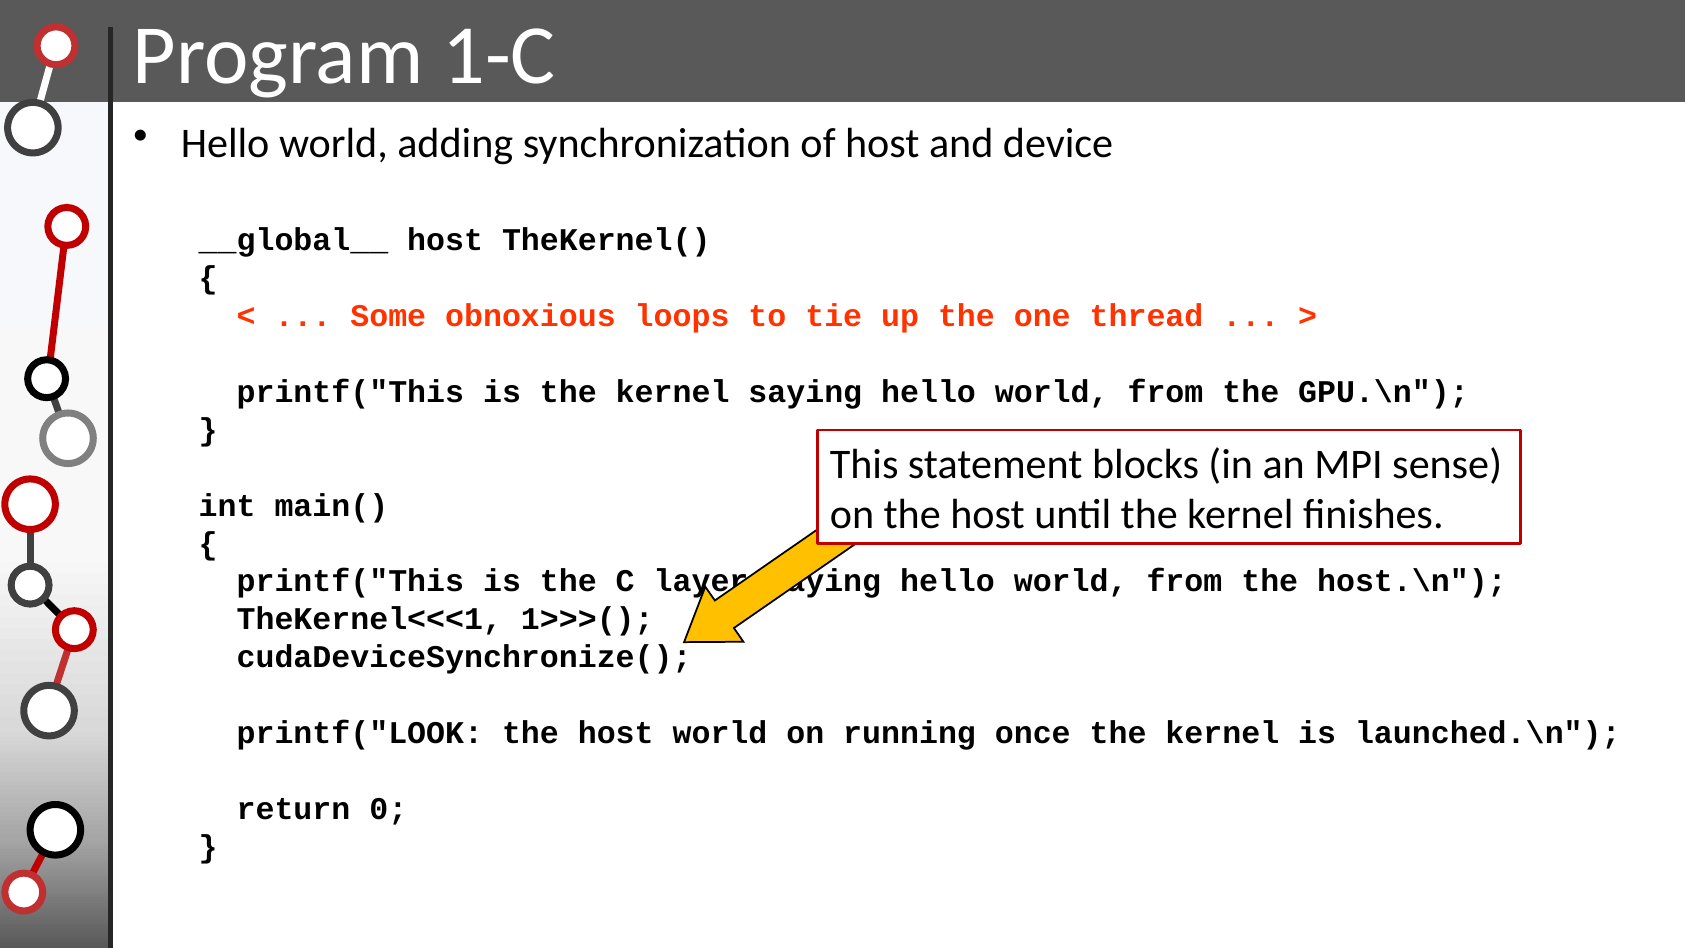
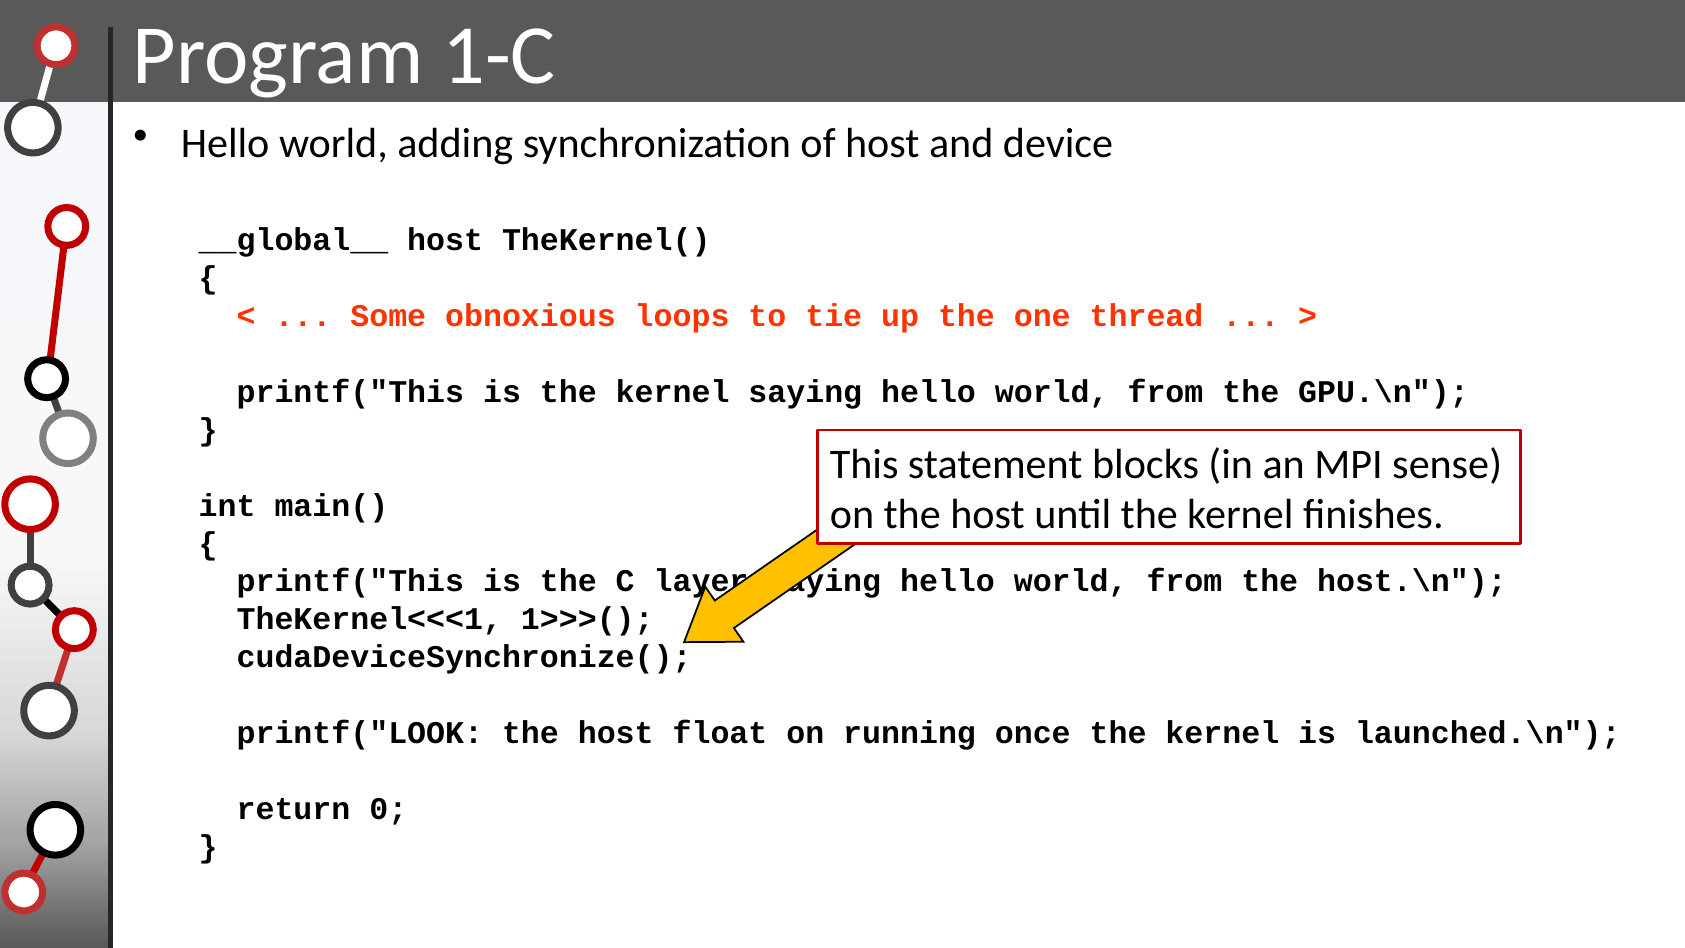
host world: world -> float
